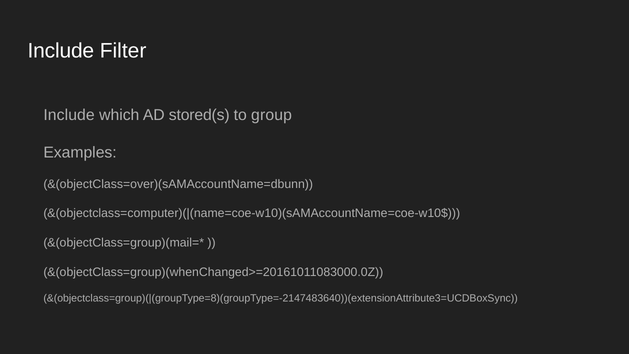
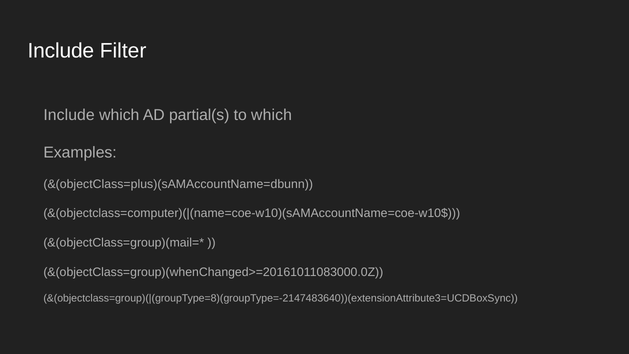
stored(s: stored(s -> partial(s
to group: group -> which
&(objectClass=over)(sAMAccountName=dbunn: &(objectClass=over)(sAMAccountName=dbunn -> &(objectClass=plus)(sAMAccountName=dbunn
